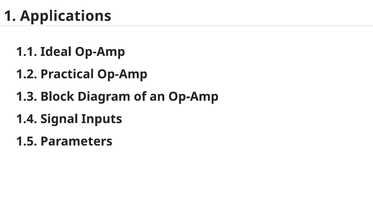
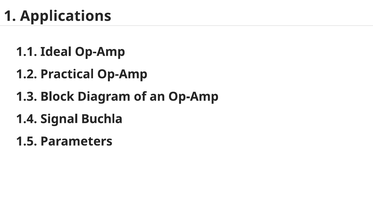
Inputs: Inputs -> Buchla
